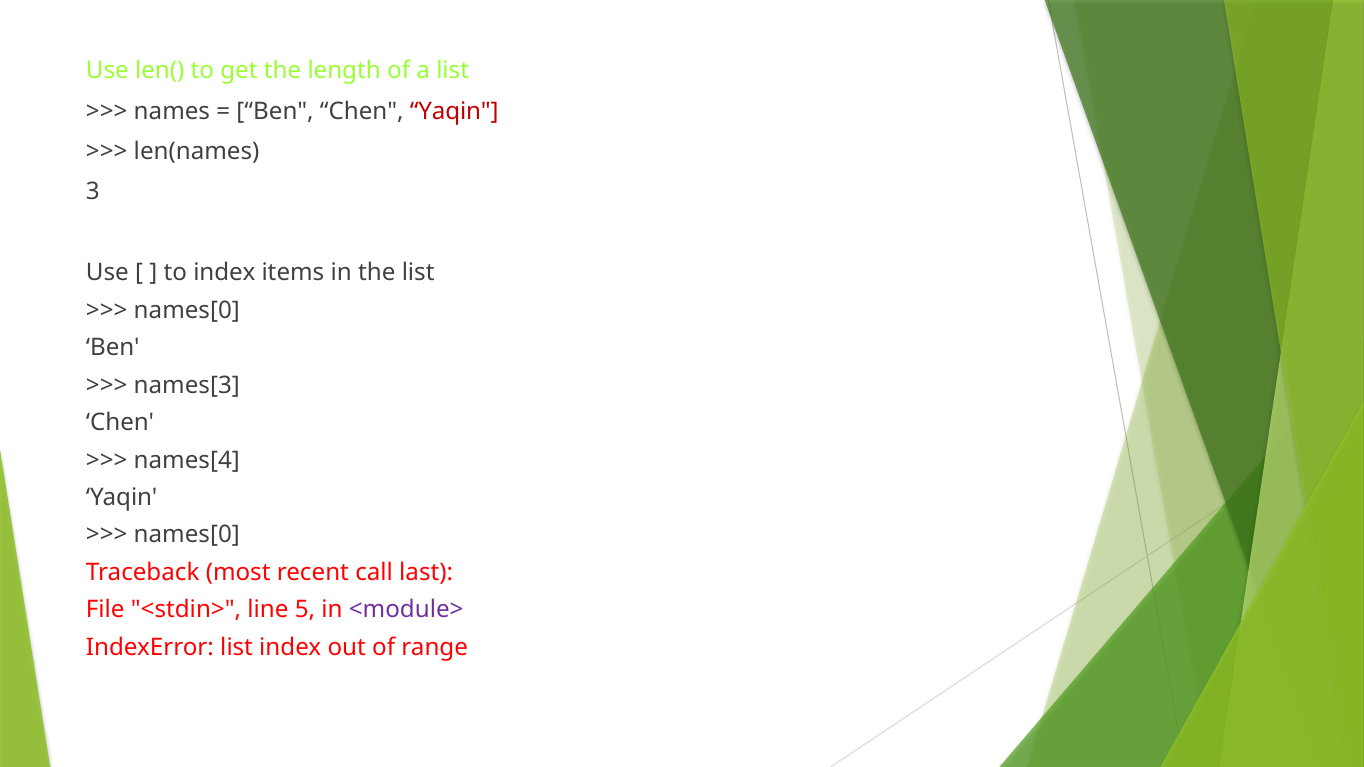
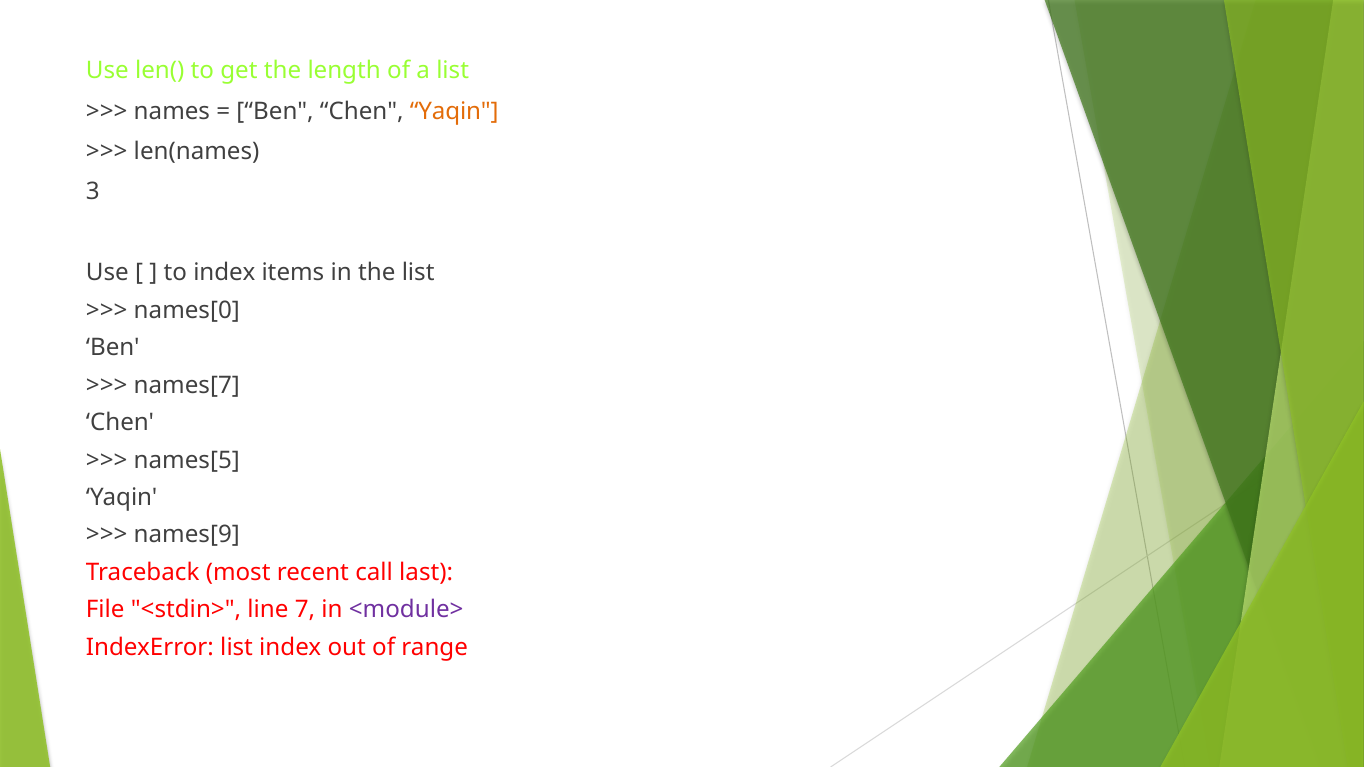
Yaqin at (454, 111) colour: red -> orange
names[3: names[3 -> names[7
names[4: names[4 -> names[5
names[0 at (187, 535): names[0 -> names[9
5: 5 -> 7
